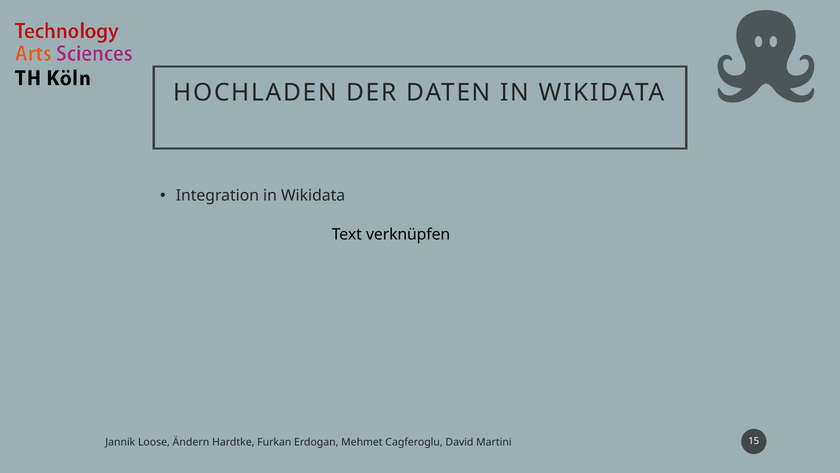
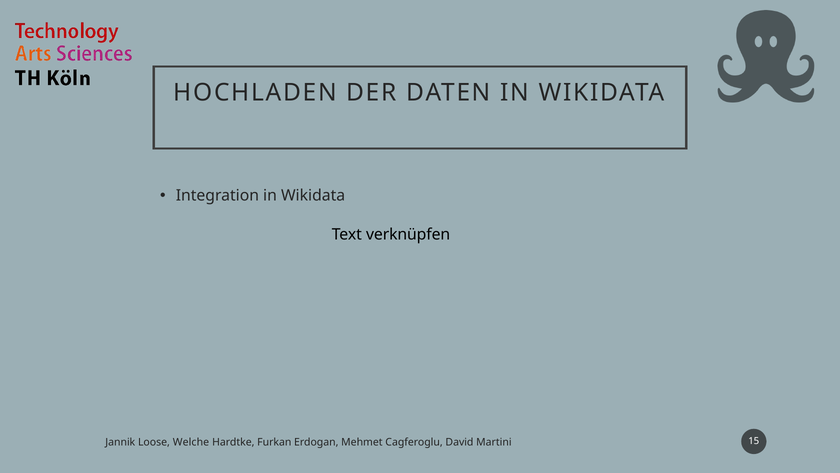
Ändern: Ändern -> Welche
